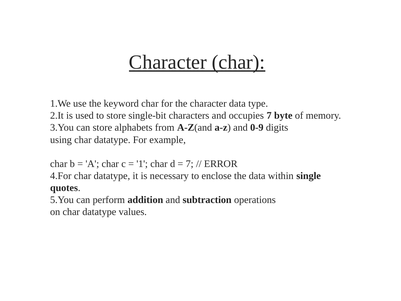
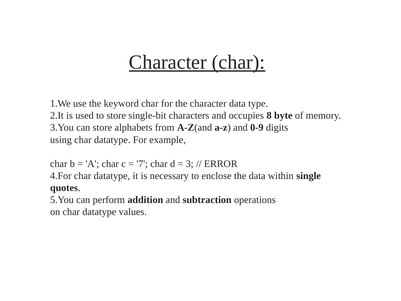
occupies 7: 7 -> 8
1: 1 -> 7
7 at (190, 164): 7 -> 3
